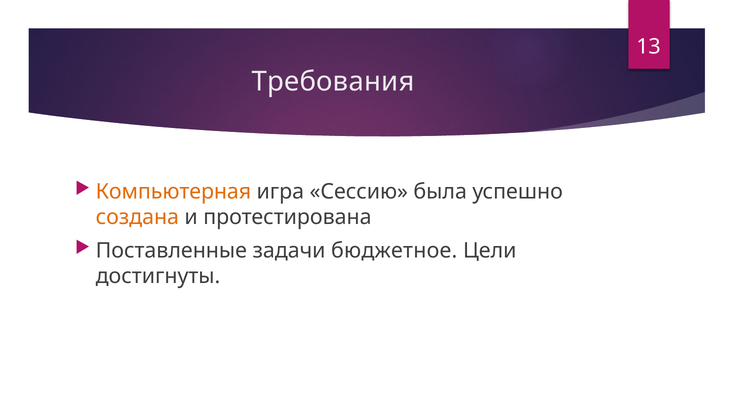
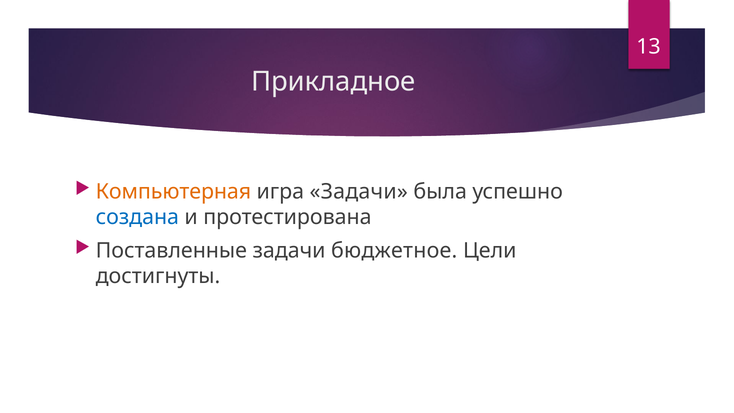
Требования: Требования -> Прикладное
игра Сессию: Сессию -> Задачи
создана colour: orange -> blue
